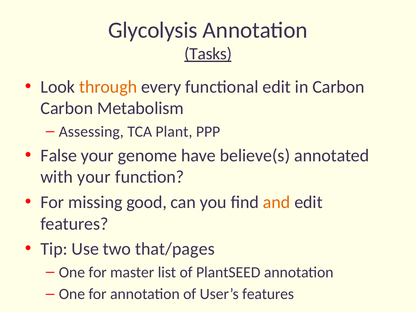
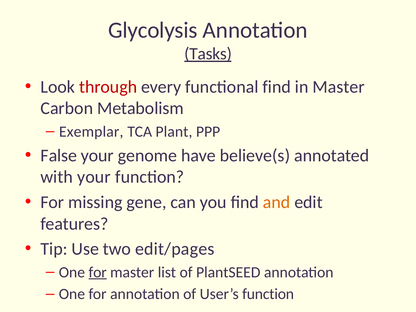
through colour: orange -> red
functional edit: edit -> find
in Carbon: Carbon -> Master
Assessing: Assessing -> Exemplar
good: good -> gene
that/pages: that/pages -> edit/pages
for at (98, 272) underline: none -> present
User’s features: features -> function
